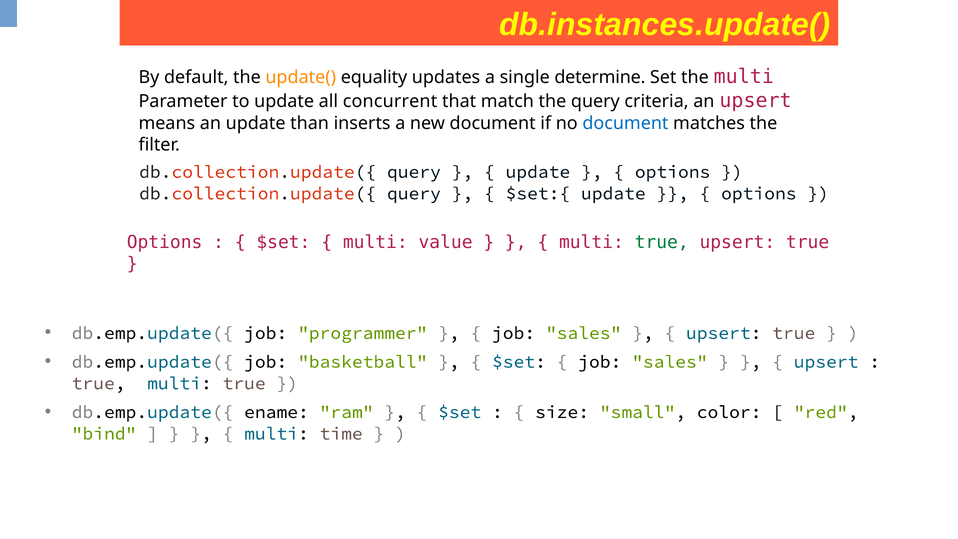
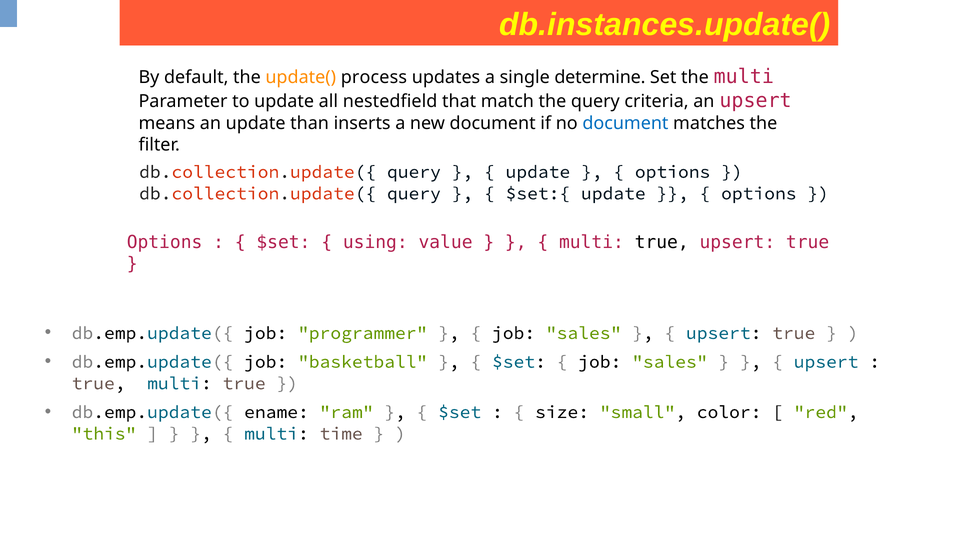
equality: equality -> process
concurrent: concurrent -> nestedfield
multi at (375, 242): multi -> using
true at (662, 242) colour: green -> black
bind: bind -> this
